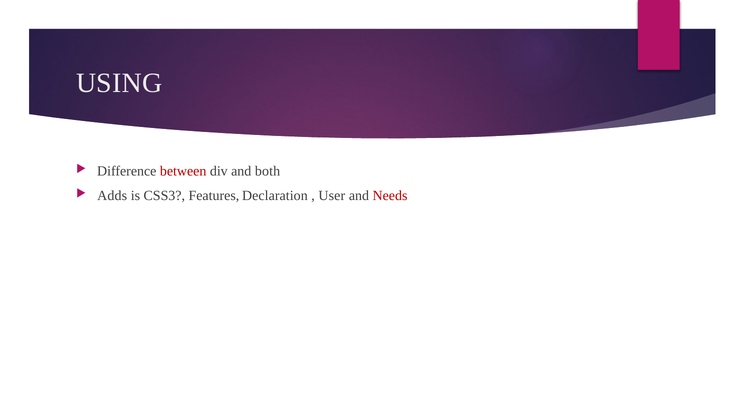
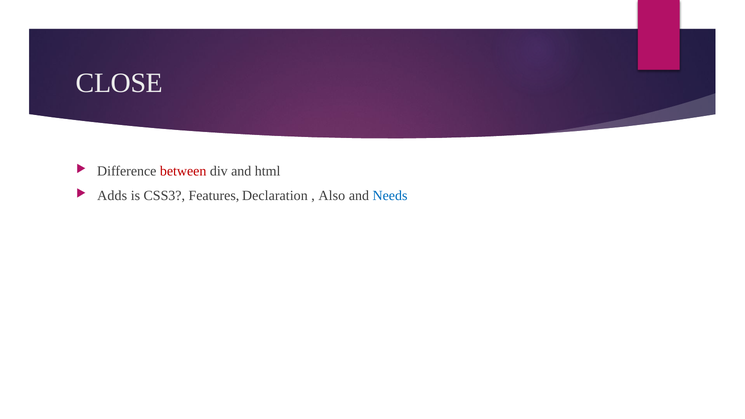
USING: USING -> CLOSE
both: both -> html
User: User -> Also
Needs colour: red -> blue
